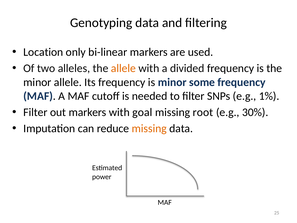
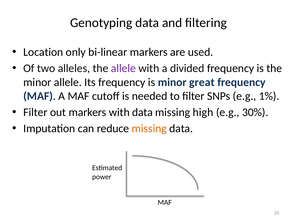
allele at (123, 68) colour: orange -> purple
some: some -> great
with goal: goal -> data
root: root -> high
